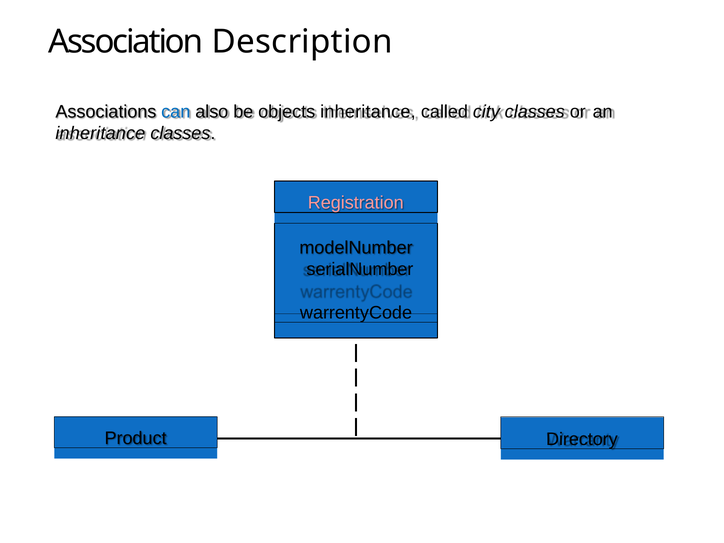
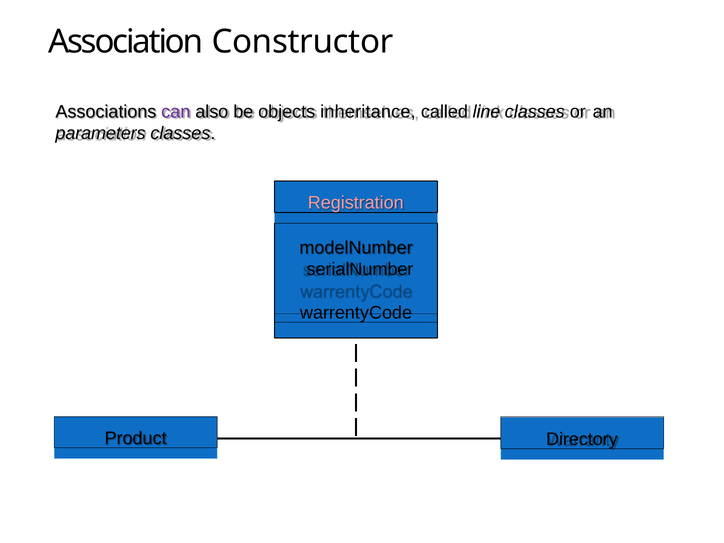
Description: Description -> Constructor
can colour: blue -> purple
city: city -> line
inheritance at (100, 134): inheritance -> parameters
